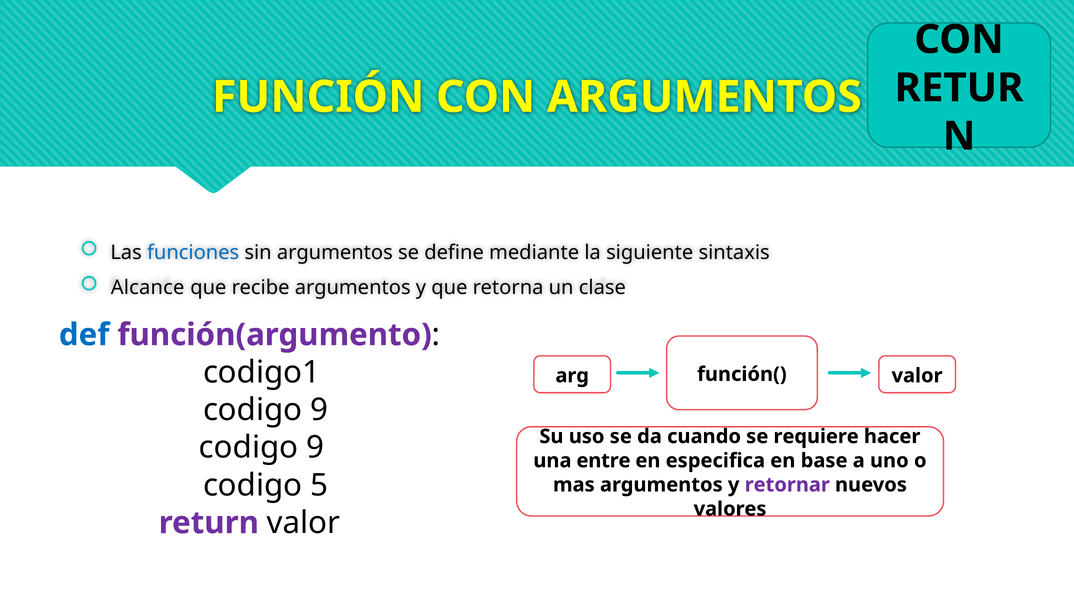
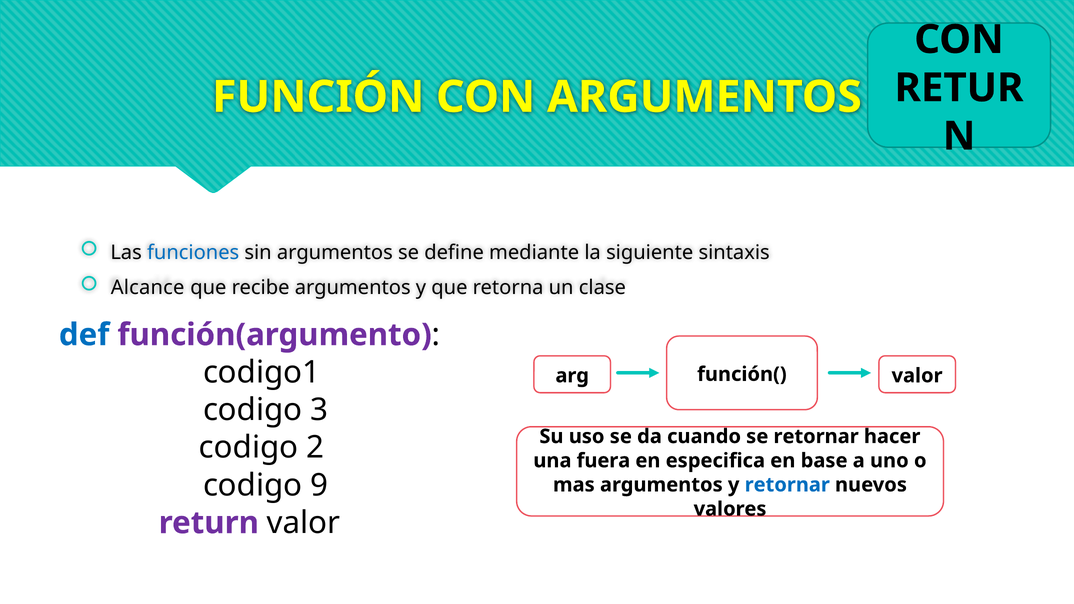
9 at (319, 410): 9 -> 3
se requiere: requiere -> retornar
9 at (315, 448): 9 -> 2
entre: entre -> fuera
5: 5 -> 9
retornar at (787, 485) colour: purple -> blue
